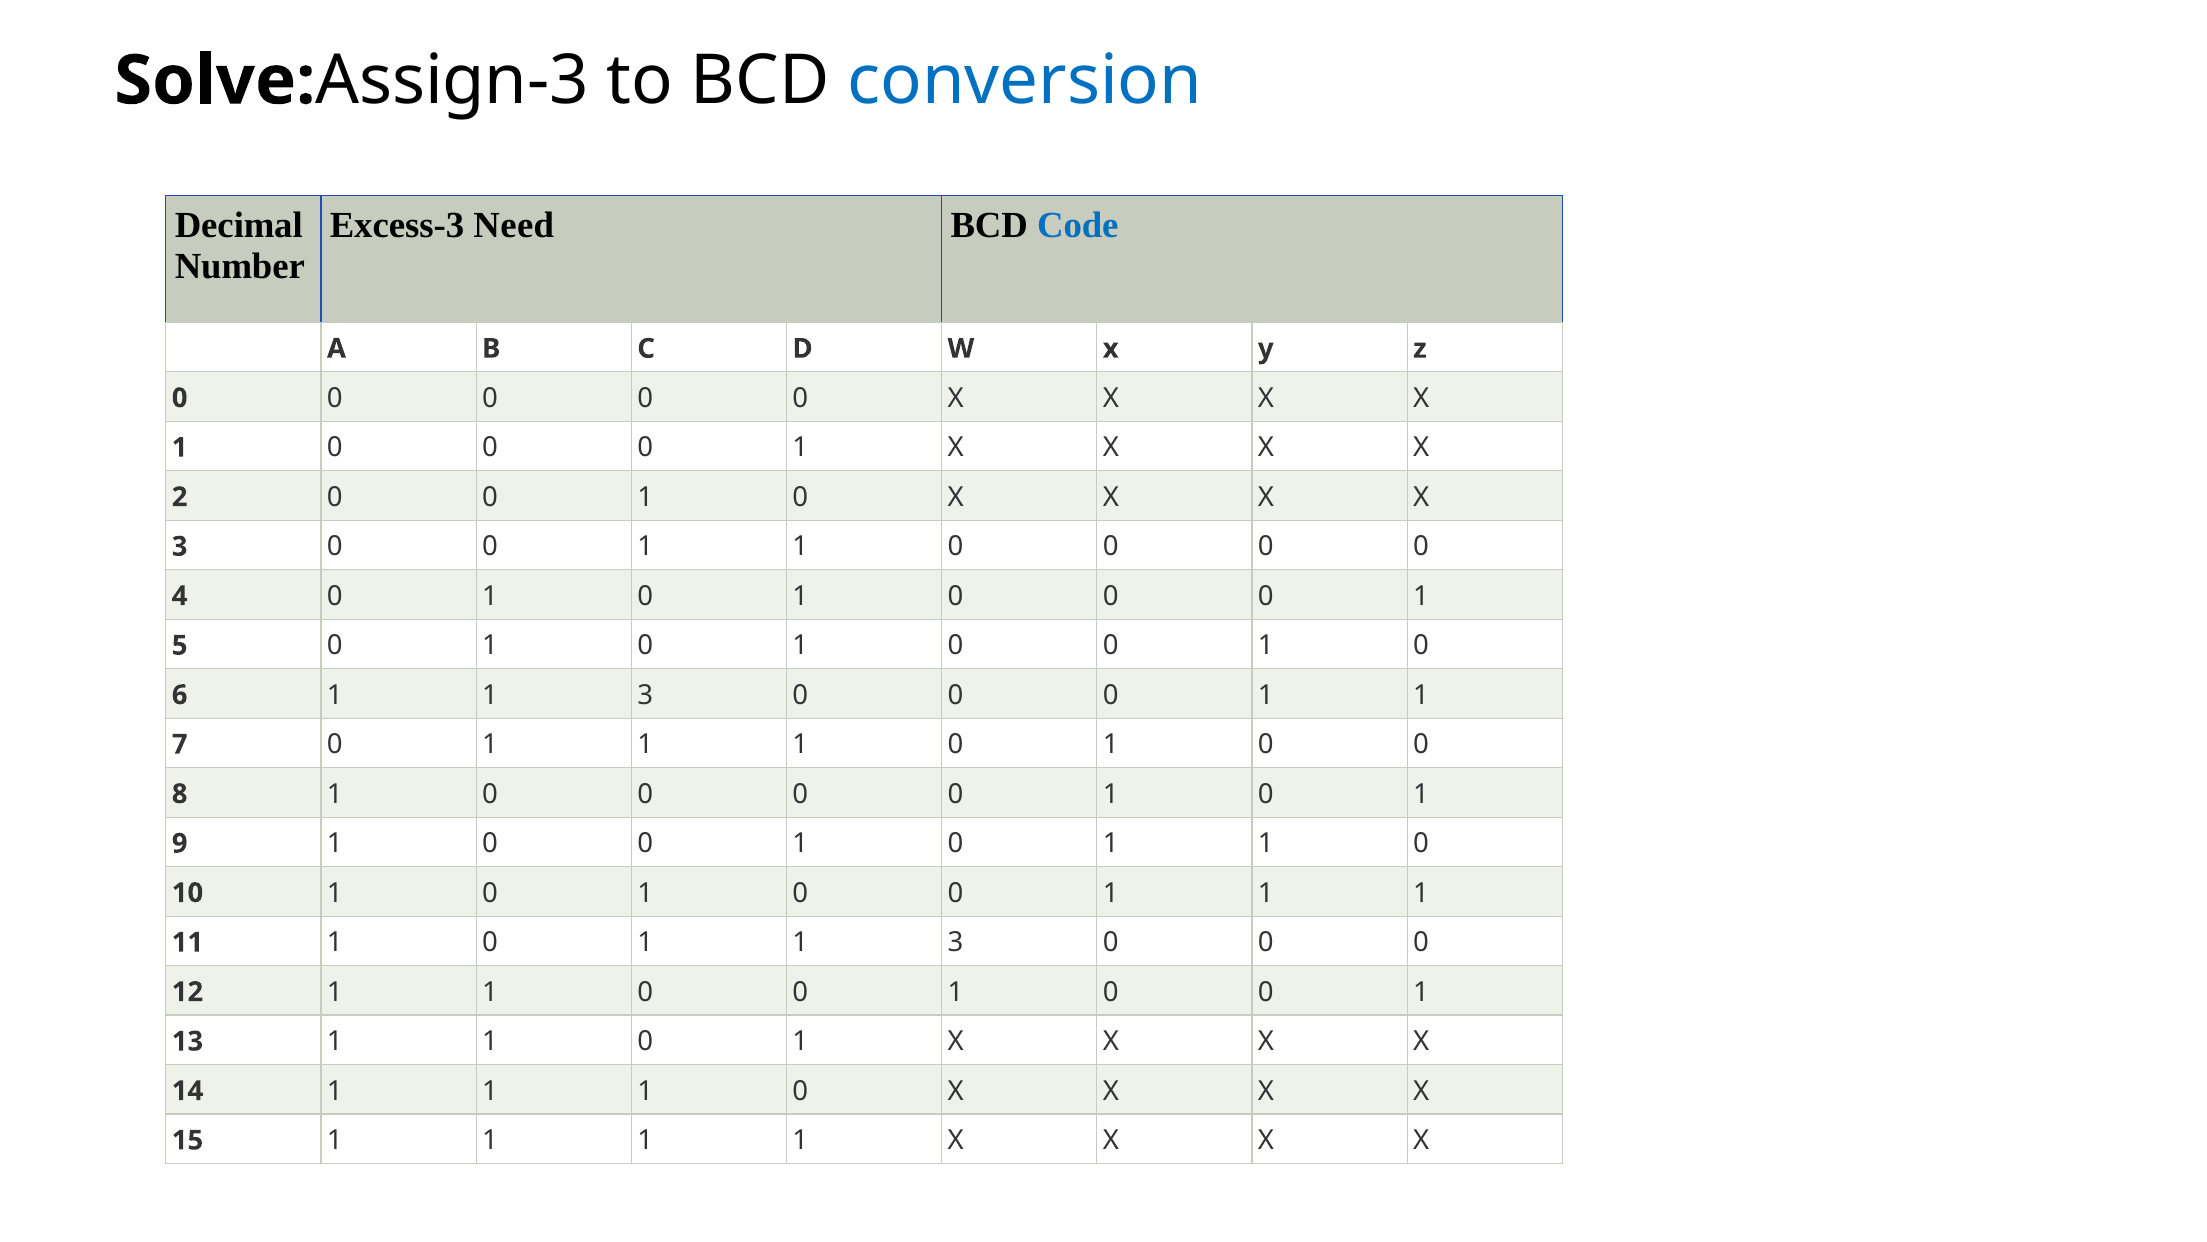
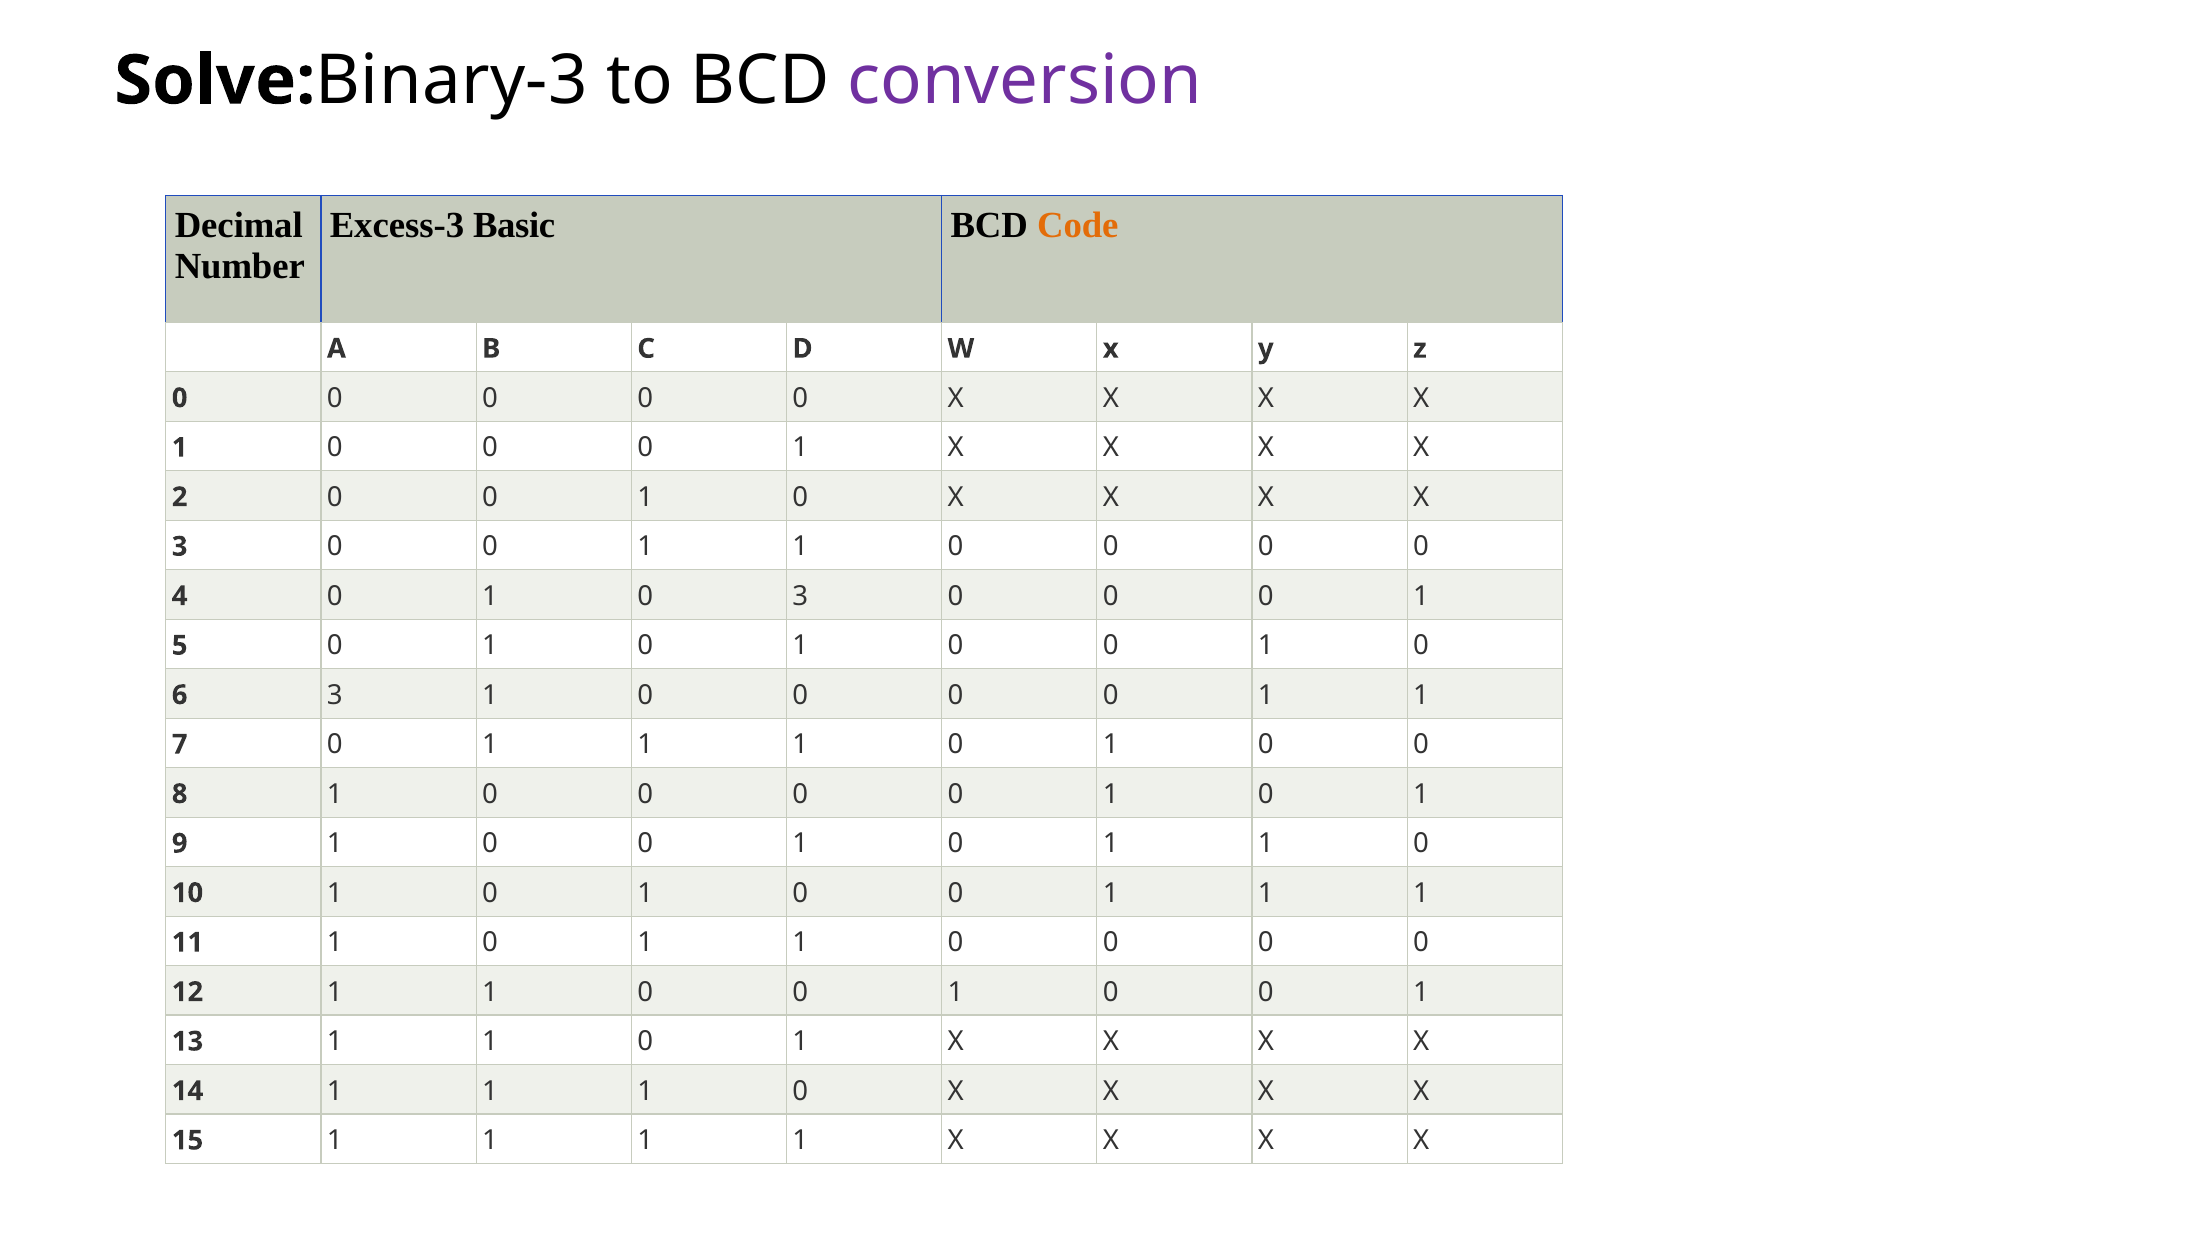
Assign-3: Assign-3 -> Binary-3
conversion colour: blue -> purple
Need: Need -> Basic
Code colour: blue -> orange
1 at (800, 596): 1 -> 3
6 1: 1 -> 3
3 at (645, 695): 3 -> 0
3 at (955, 942): 3 -> 0
